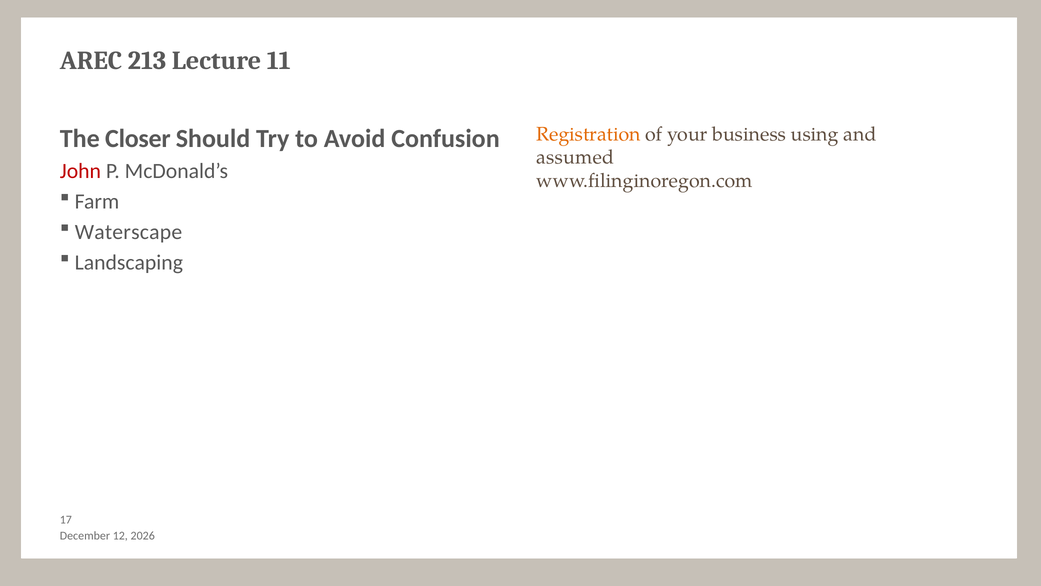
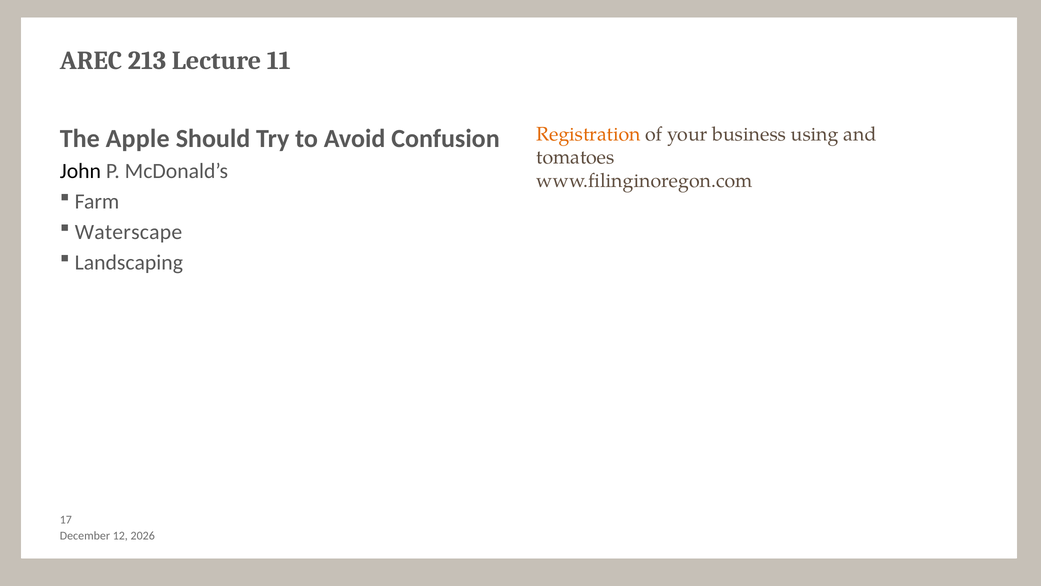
Closer: Closer -> Apple
assumed: assumed -> tomatoes
John colour: red -> black
